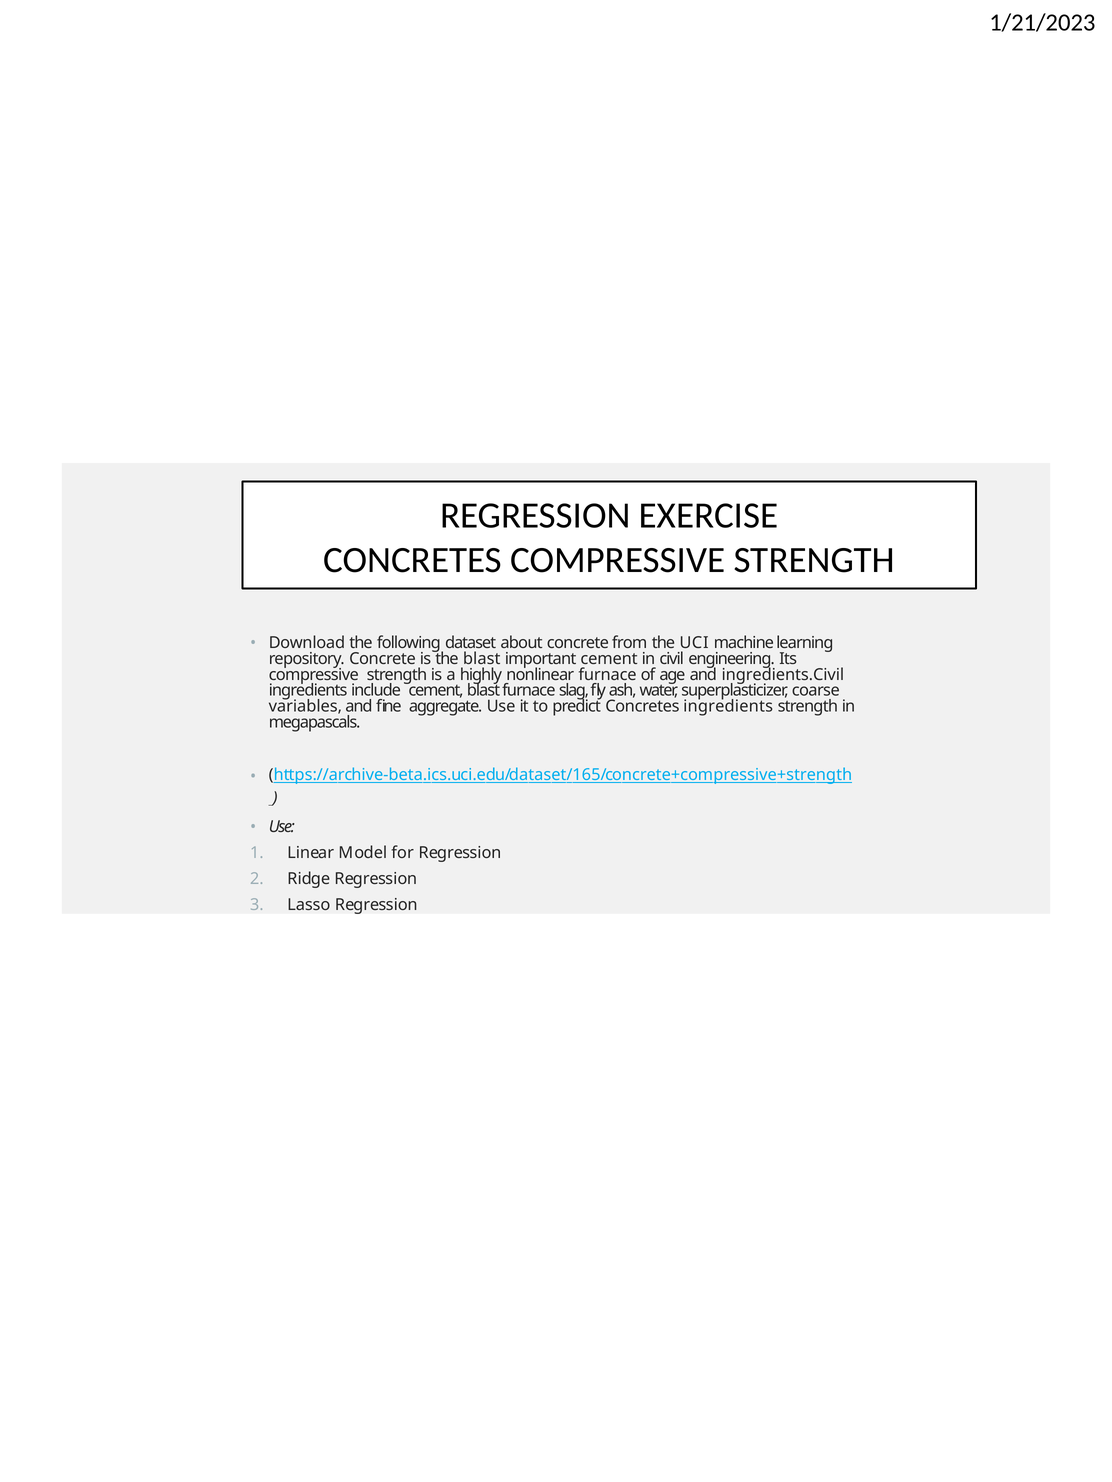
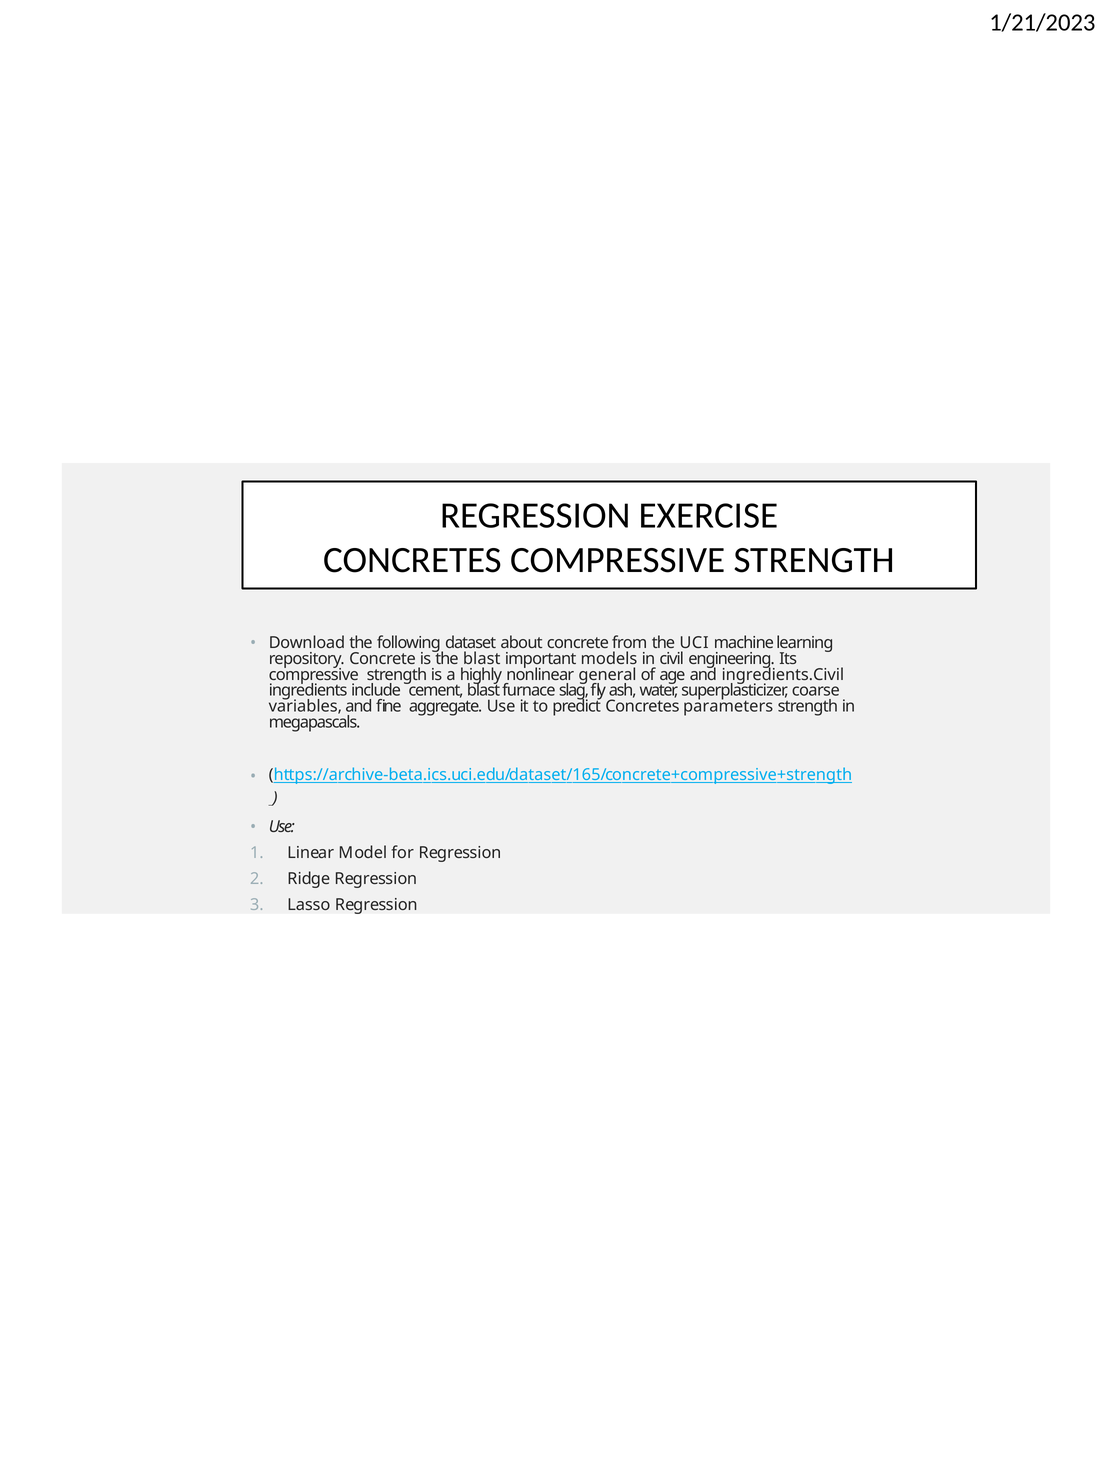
important cement: cement -> models
nonlinear furnace: furnace -> general
Concretes ingredients: ingredients -> parameters
